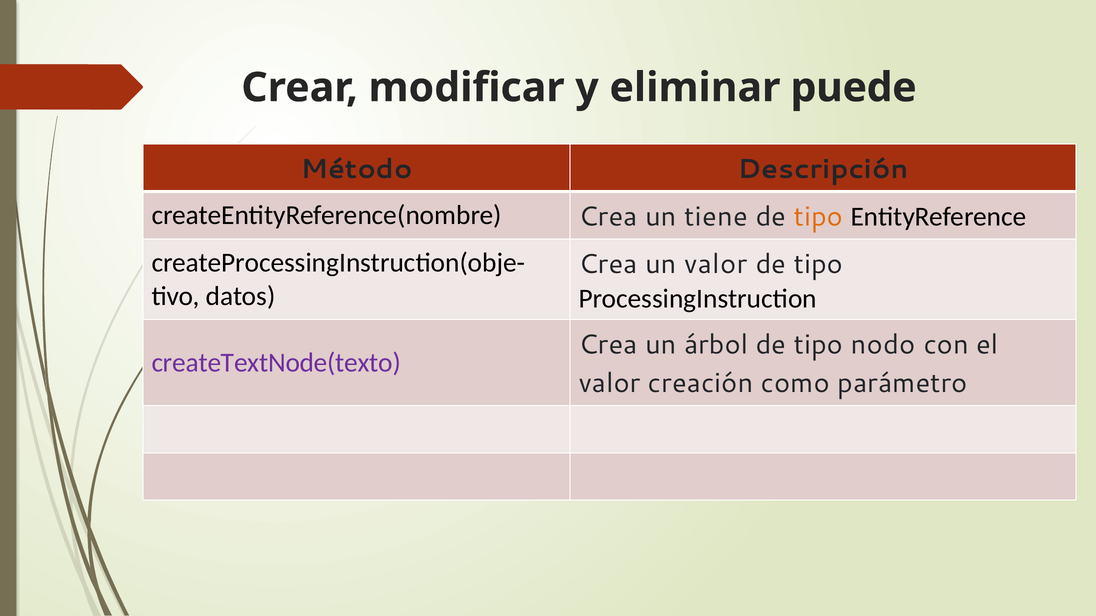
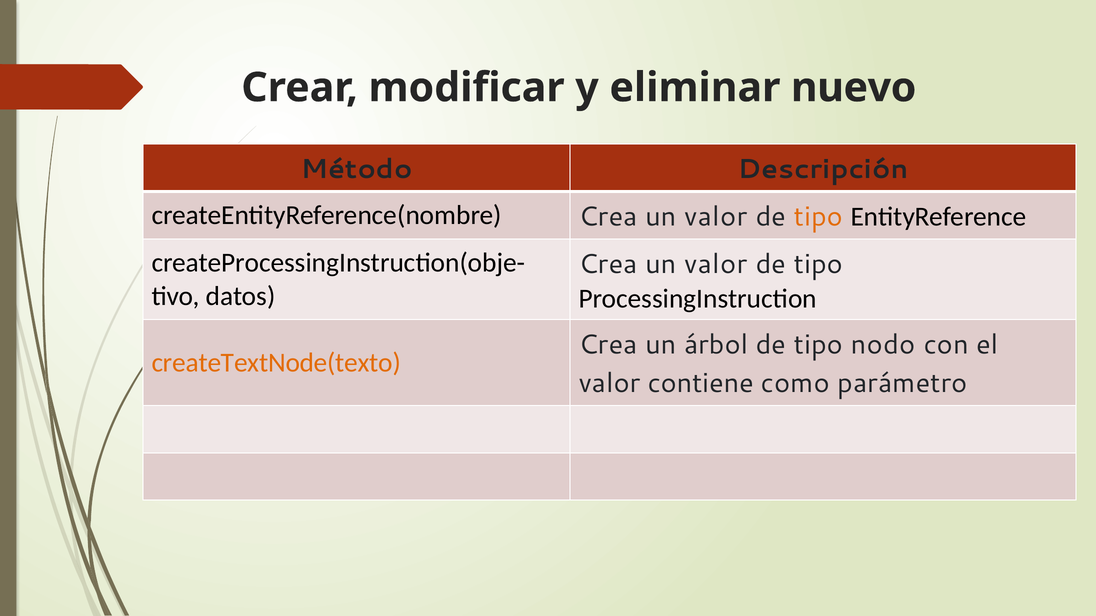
puede: puede -> nuevo
createEntityReference(nombre Crea un tiene: tiene -> valor
createTextNode(texto colour: purple -> orange
creación: creación -> contiene
